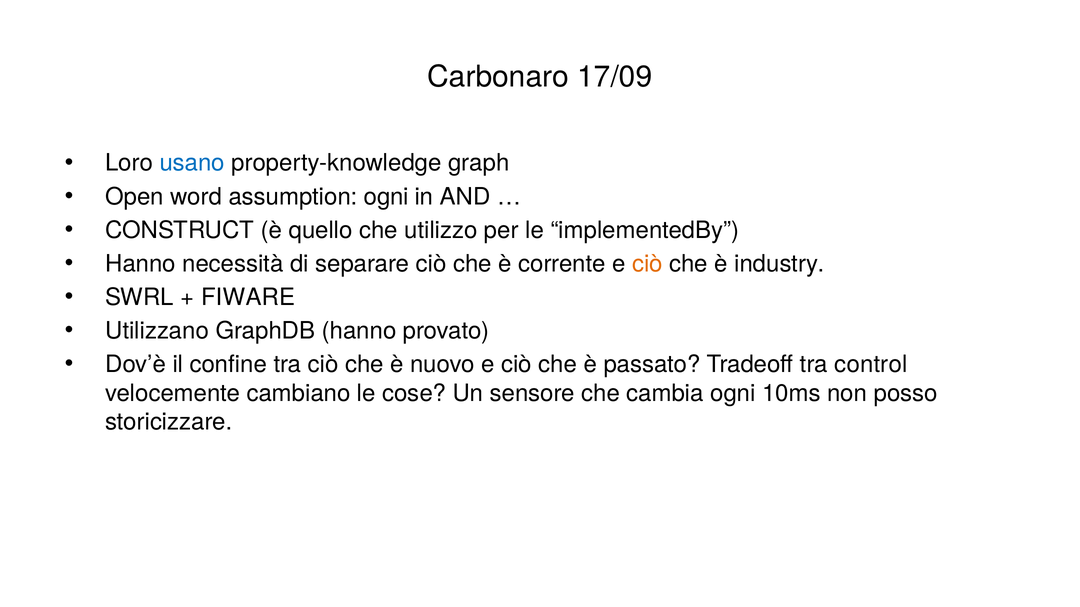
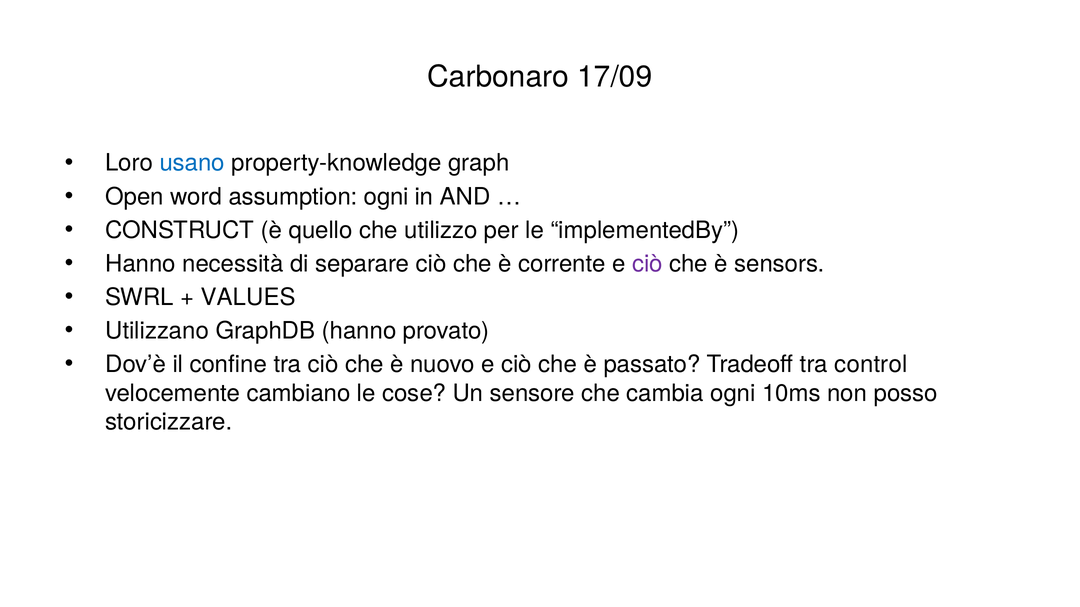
ciò at (647, 264) colour: orange -> purple
industry: industry -> sensors
FIWARE: FIWARE -> VALUES
